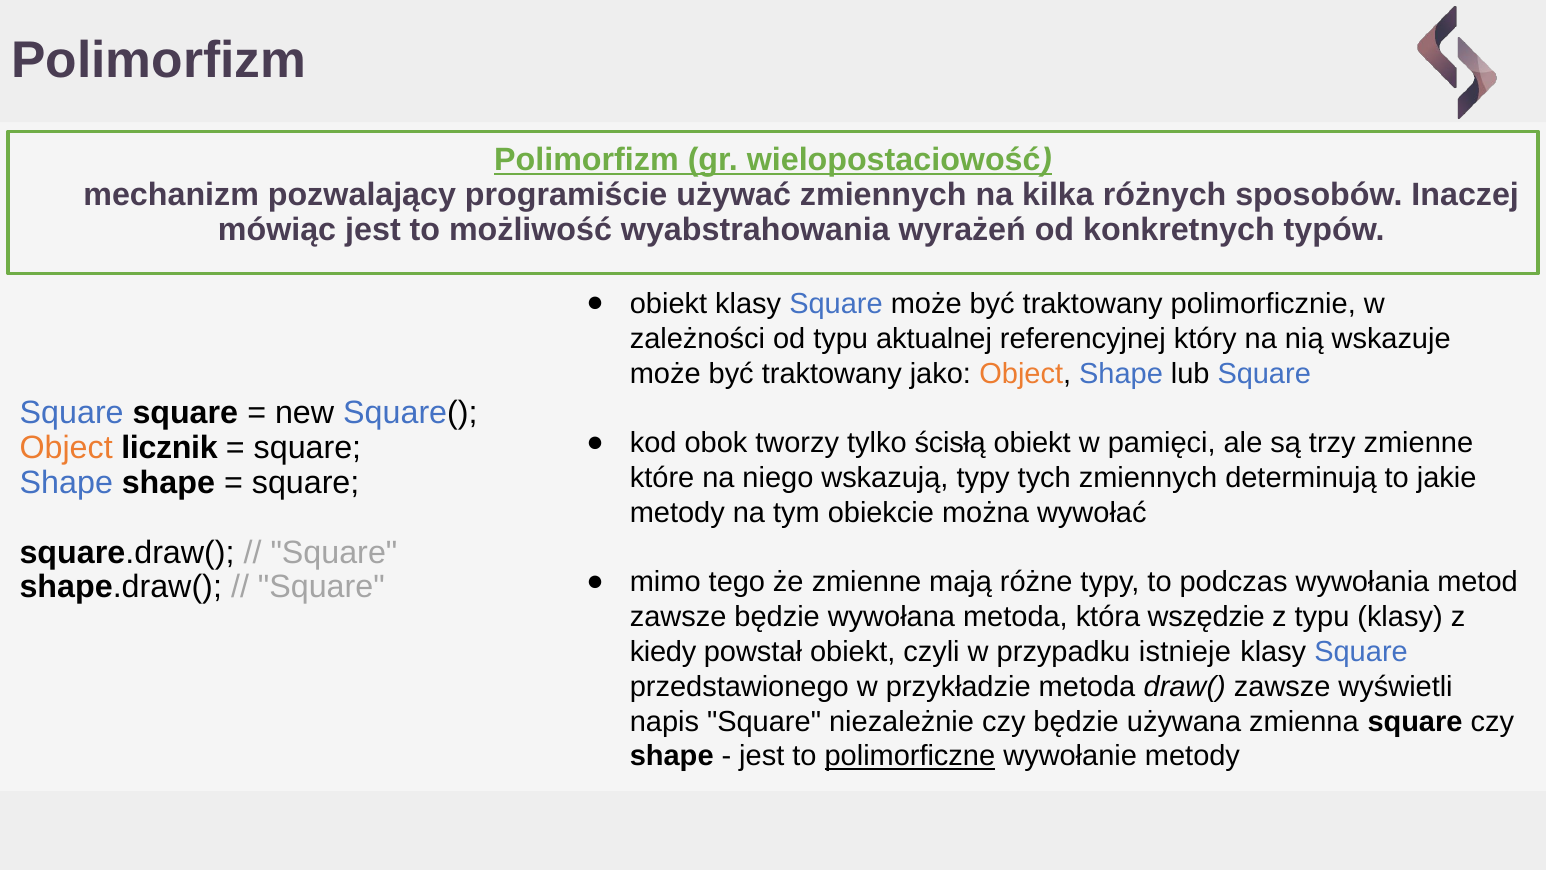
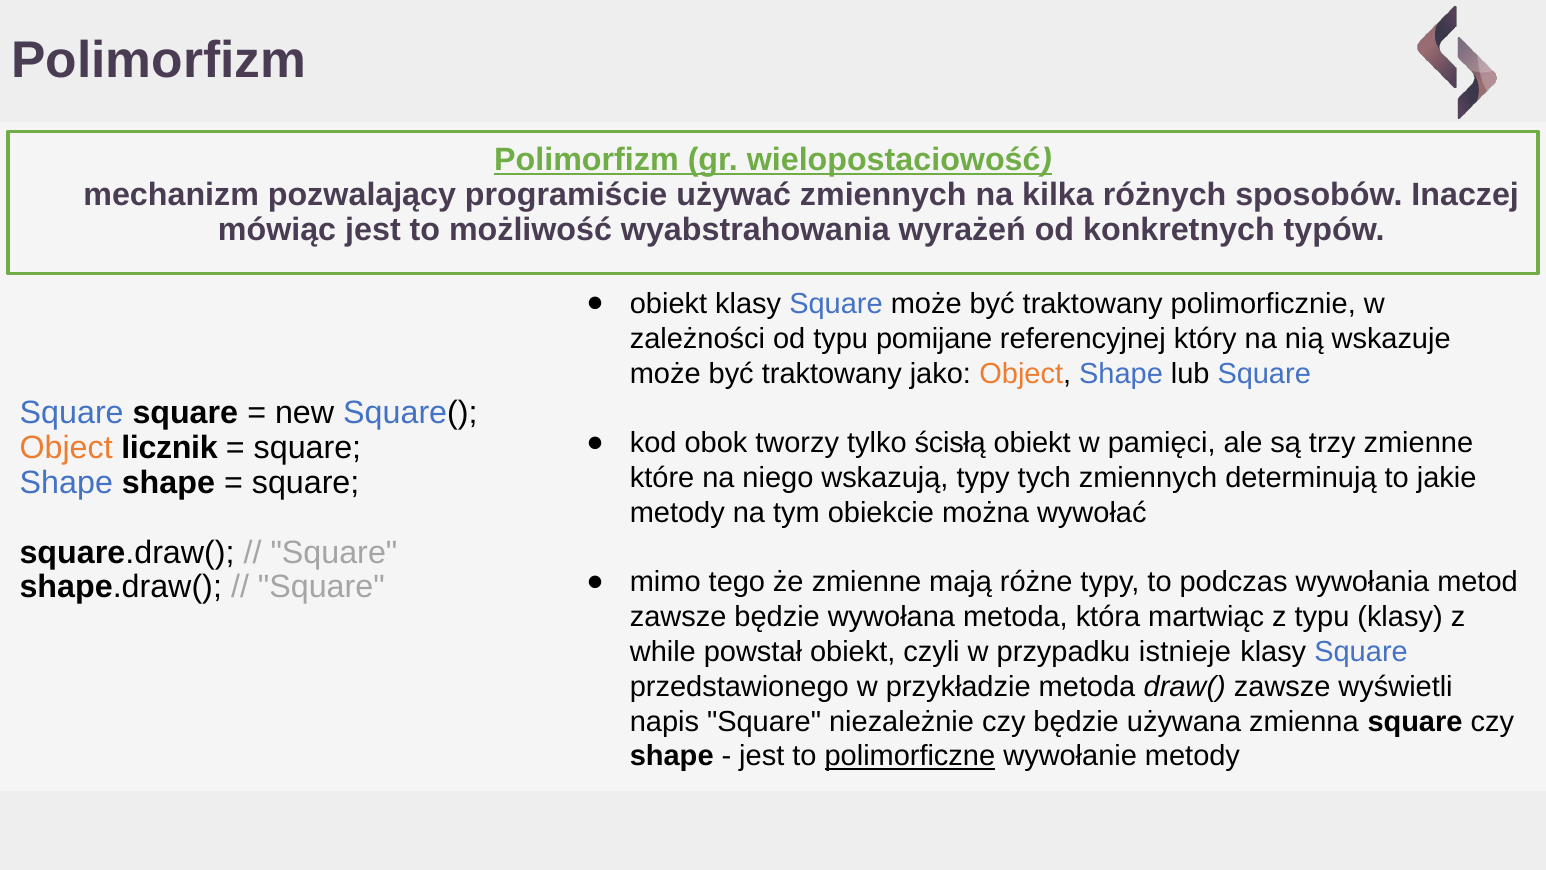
aktualnej: aktualnej -> pomijane
wszędzie: wszędzie -> martwiąc
kiedy: kiedy -> while
